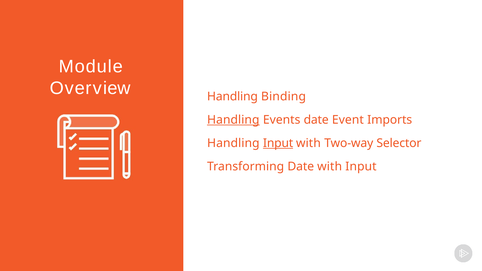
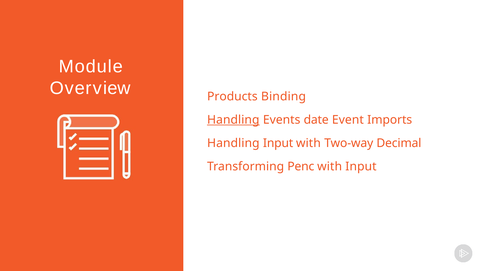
Handling at (232, 96): Handling -> Products
Input at (278, 143) underline: present -> none
Selector: Selector -> Decimal
Transforming Date: Date -> Penc
